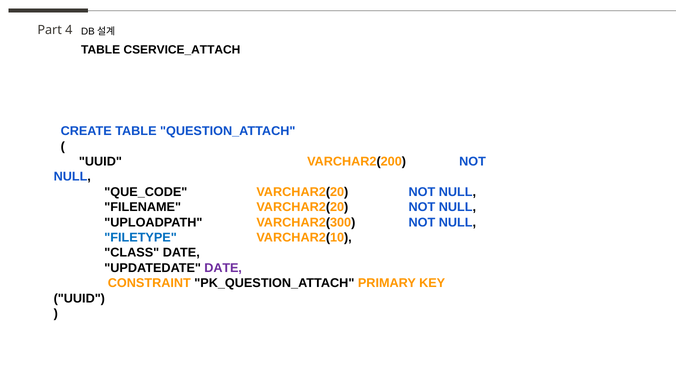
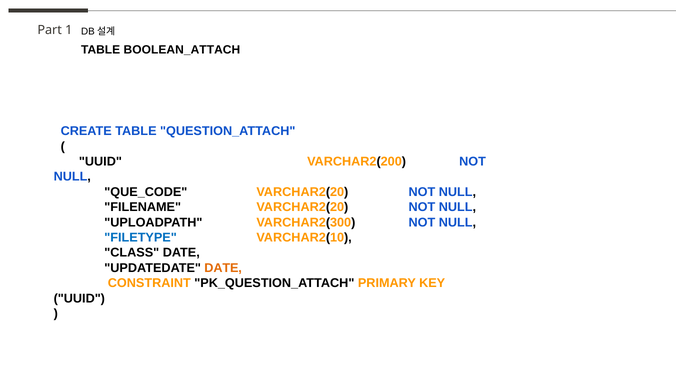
4: 4 -> 1
CSERVICE_ATTACH: CSERVICE_ATTACH -> BOOLEAN_ATTACH
DATE at (223, 268) colour: purple -> orange
